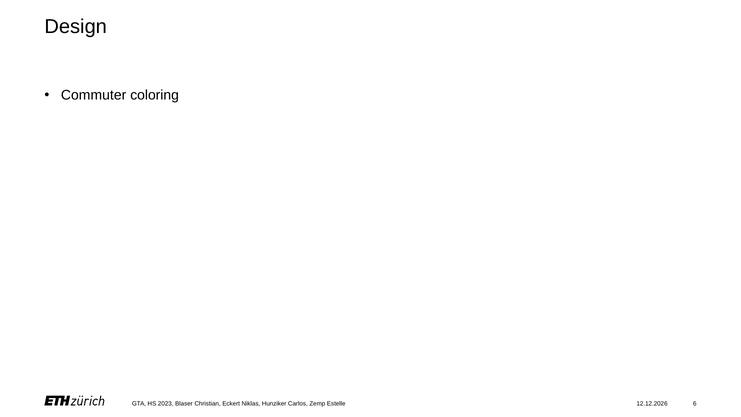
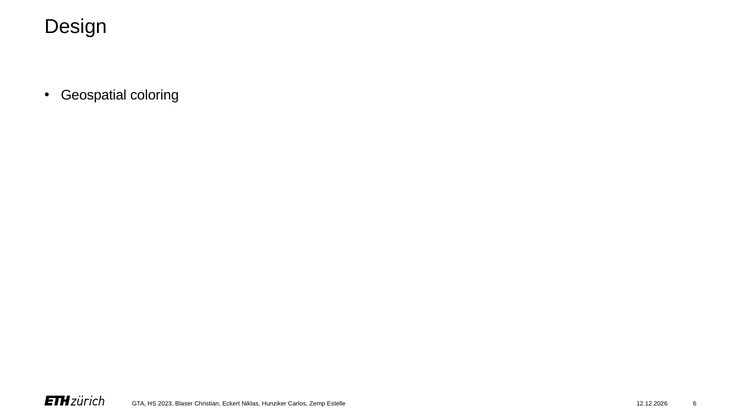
Commuter: Commuter -> Geospatial
